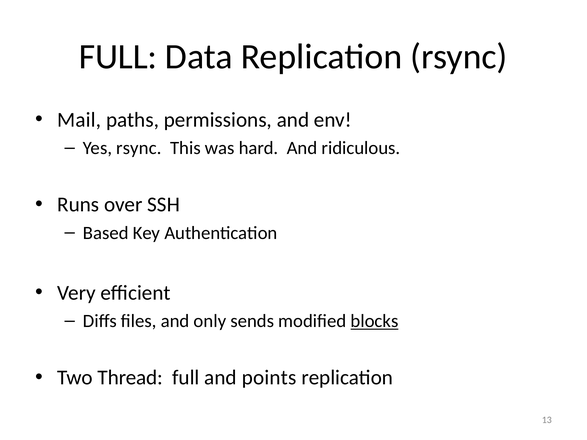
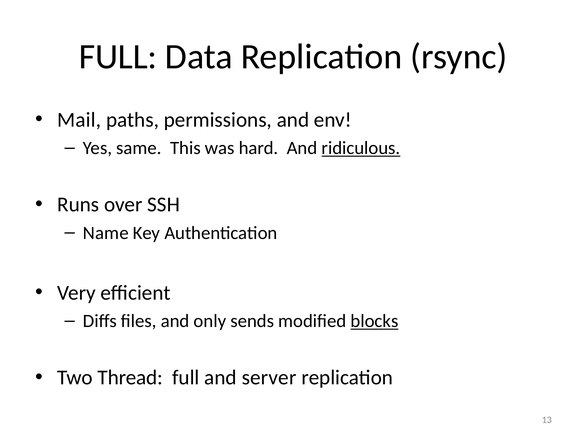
Yes rsync: rsync -> same
ridiculous underline: none -> present
Based: Based -> Name
points: points -> server
